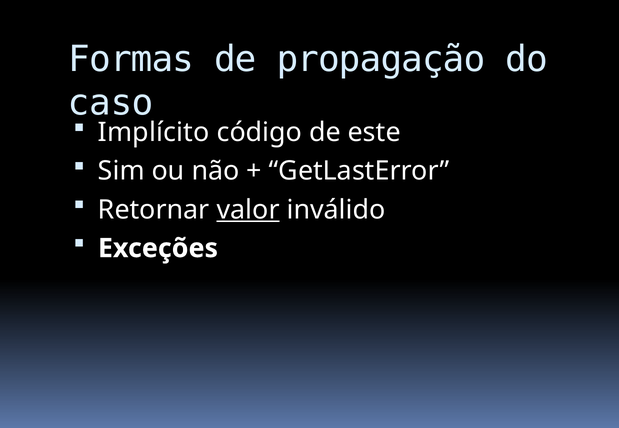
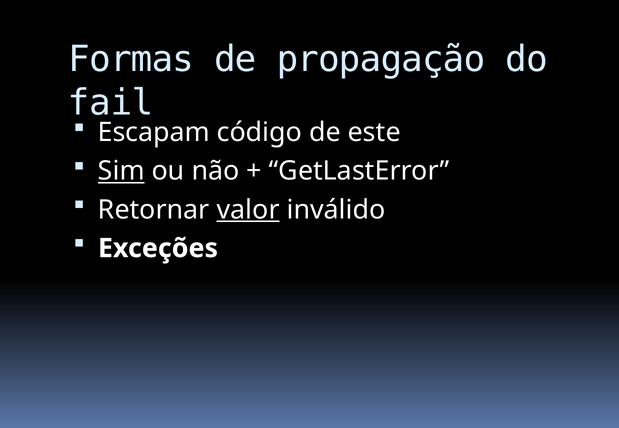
caso: caso -> fail
Implícito: Implícito -> Escapam
Sim underline: none -> present
